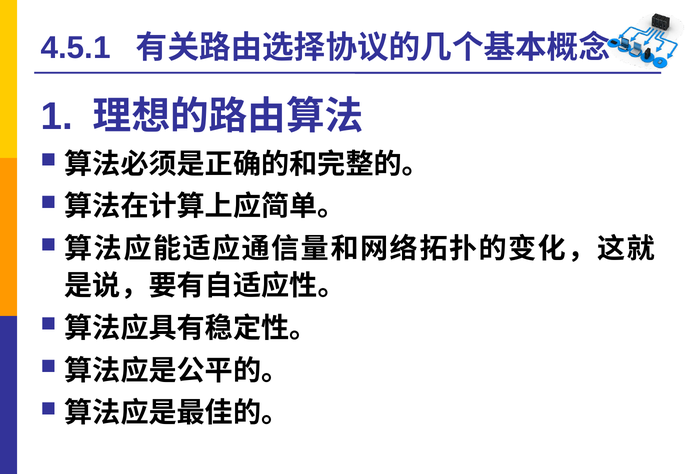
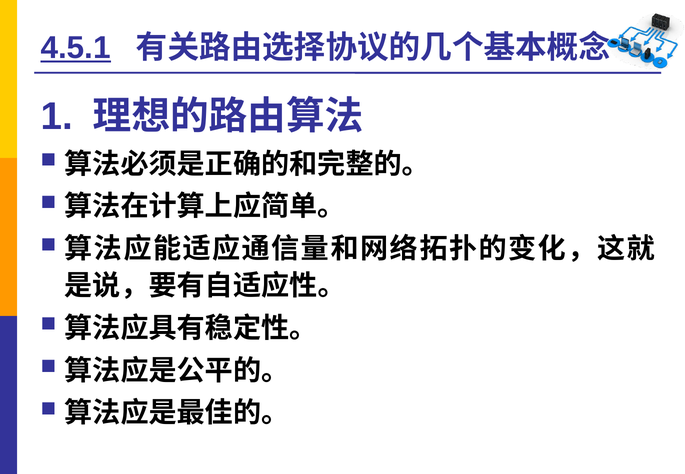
4.5.1 underline: none -> present
